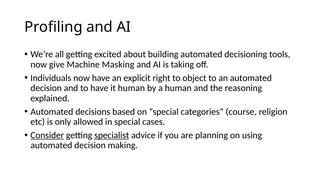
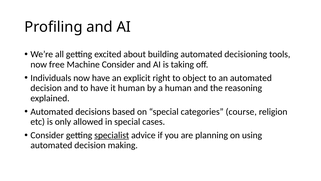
give: give -> free
Machine Masking: Masking -> Consider
Consider at (47, 135) underline: present -> none
